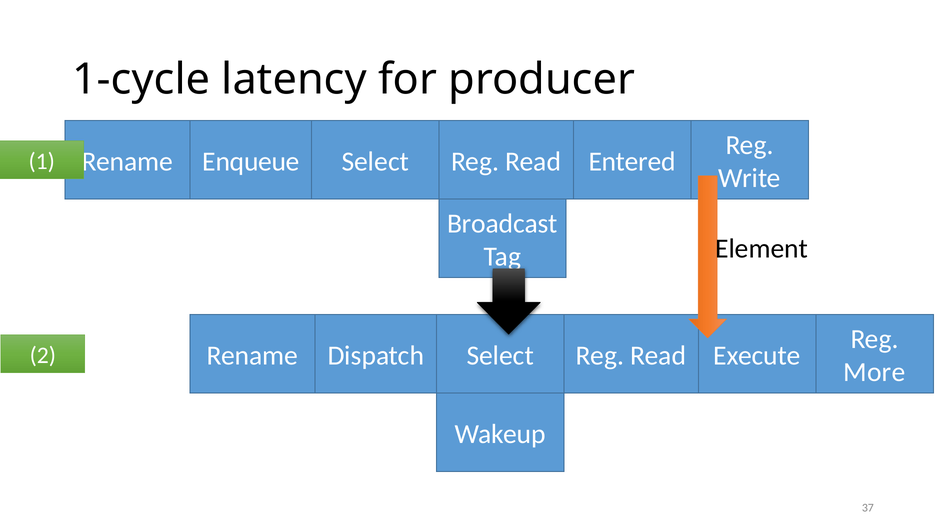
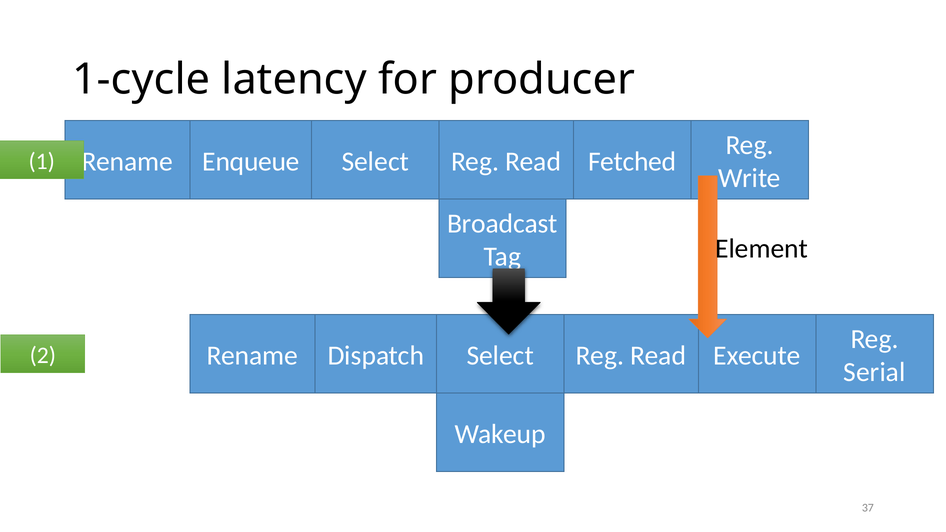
Entered: Entered -> Fetched
More: More -> Serial
